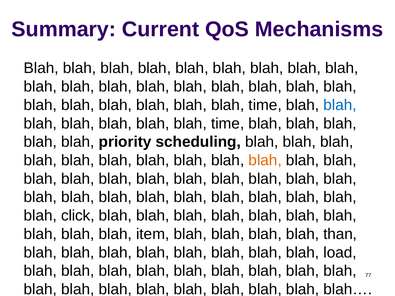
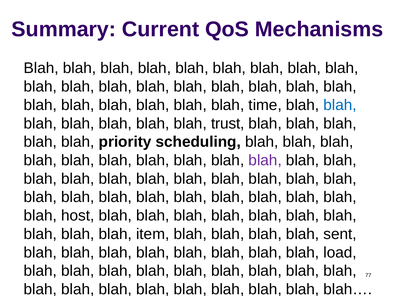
time at (228, 124): time -> trust
blah at (265, 160) colour: orange -> purple
click: click -> host
than: than -> sent
